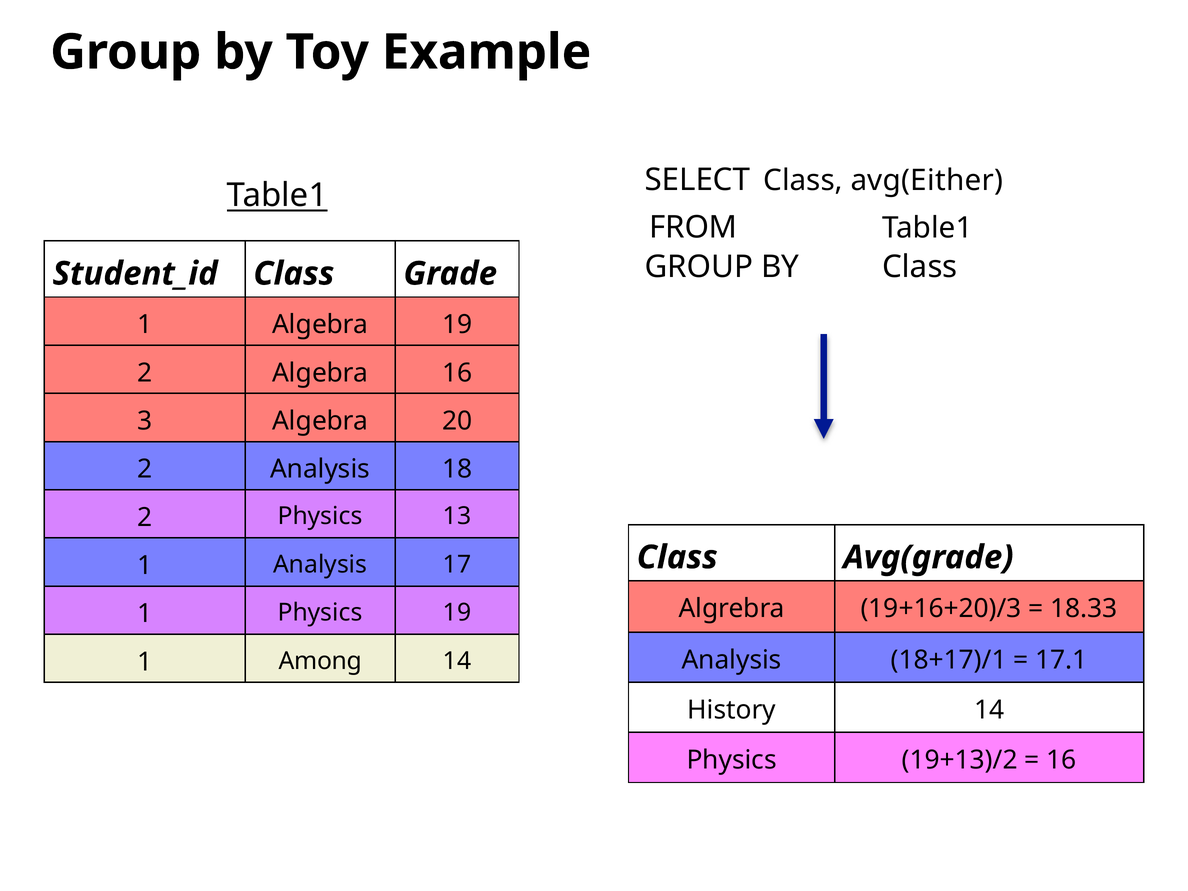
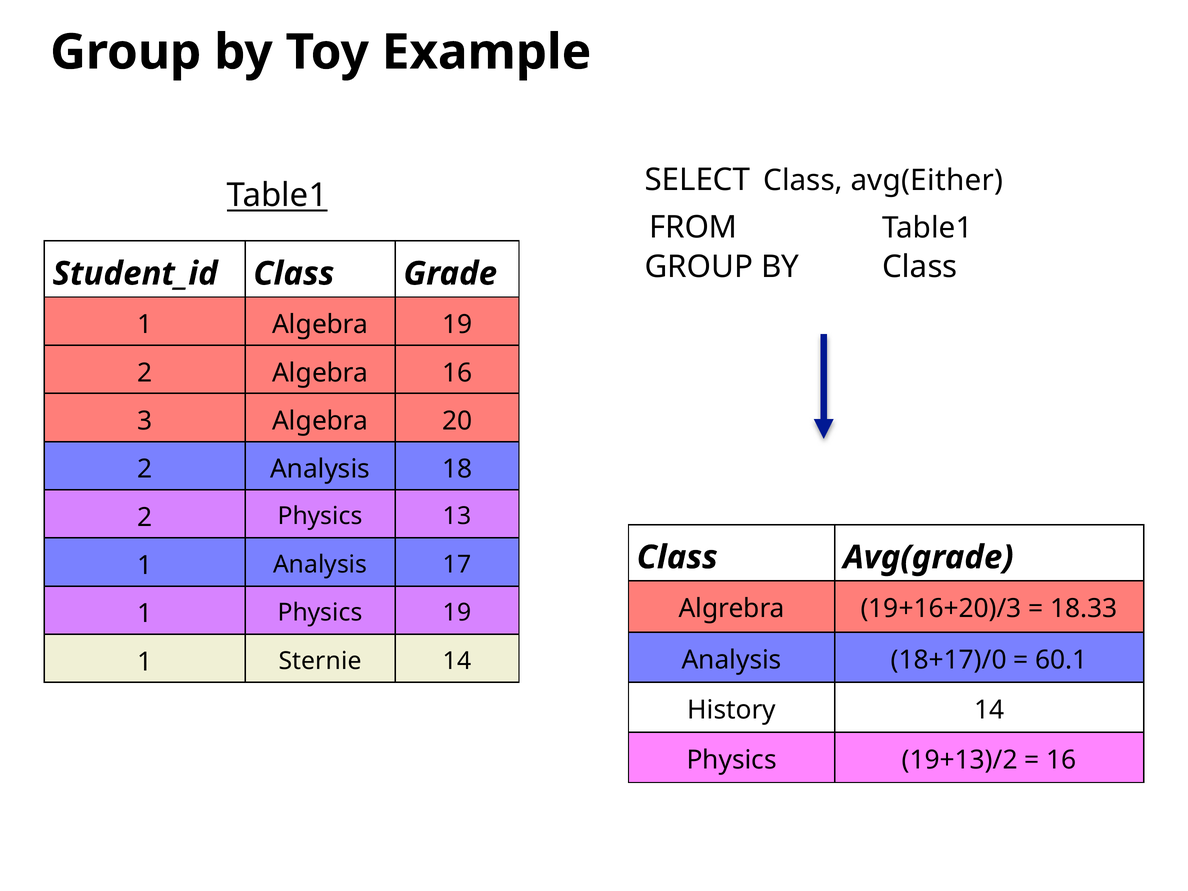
18+17)/1: 18+17)/1 -> 18+17)/0
17.1: 17.1 -> 60.1
Among: Among -> Sternie
